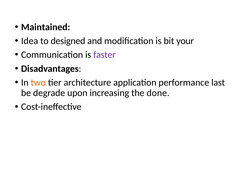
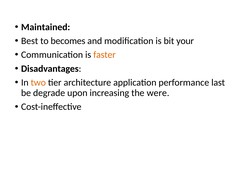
Idea: Idea -> Best
designed: designed -> becomes
faster colour: purple -> orange
done: done -> were
